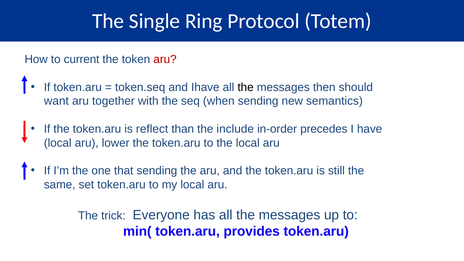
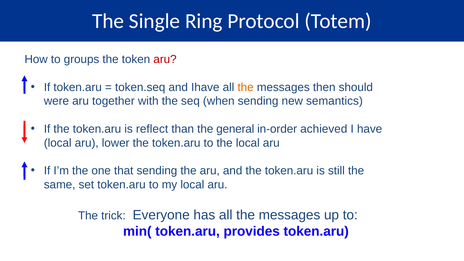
current: current -> groups
the at (246, 87) colour: black -> orange
want: want -> were
include: include -> general
precedes: precedes -> achieved
